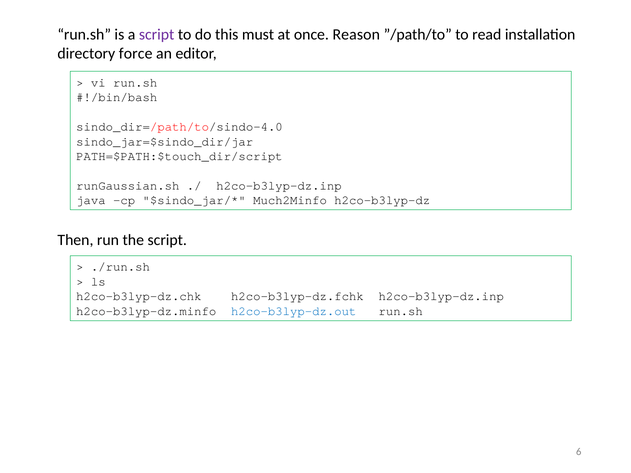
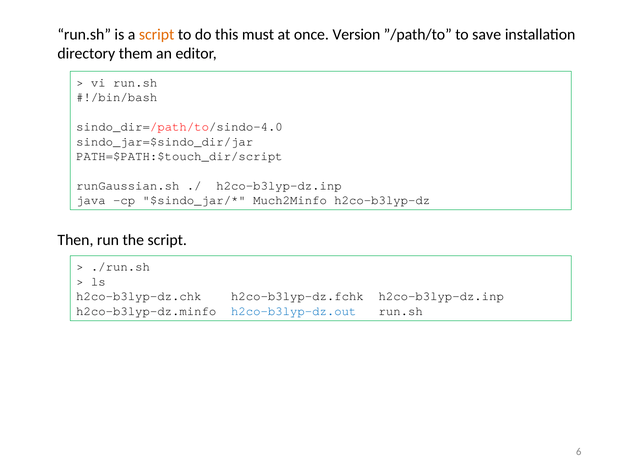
script at (157, 35) colour: purple -> orange
Reason: Reason -> Version
read: read -> save
force: force -> them
